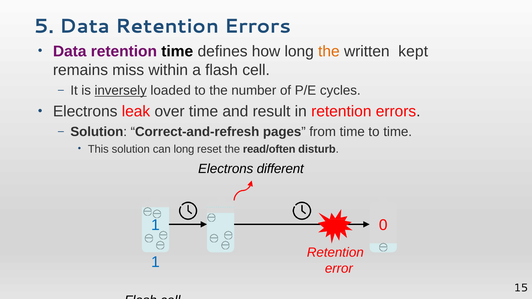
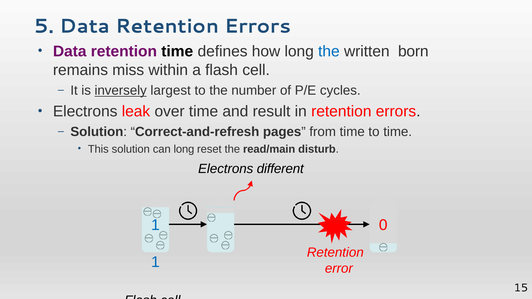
the at (329, 51) colour: orange -> blue
kept: kept -> born
loaded: loaded -> largest
read/often: read/often -> read/main
